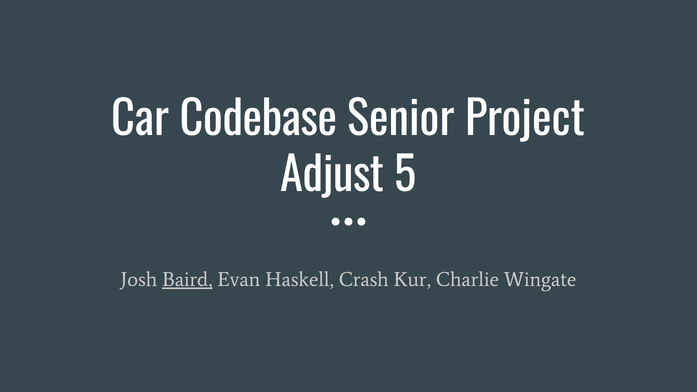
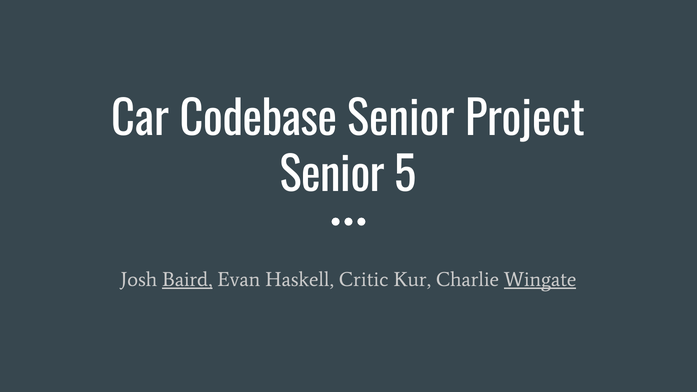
Adjust at (332, 176): Adjust -> Senior
Crash: Crash -> Critic
Wingate underline: none -> present
